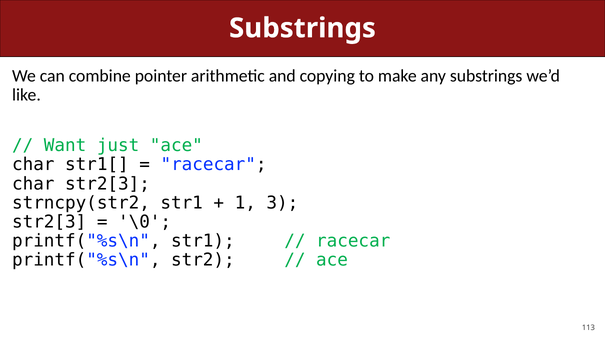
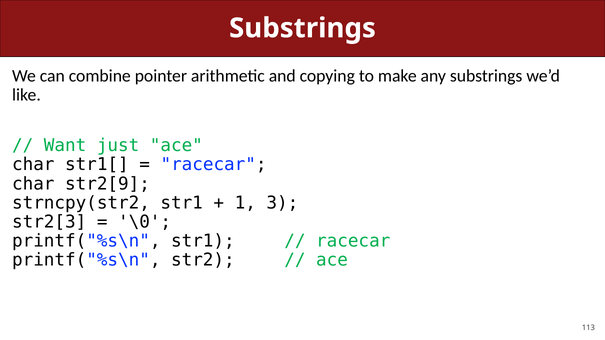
char str2[3: str2[3 -> str2[9
